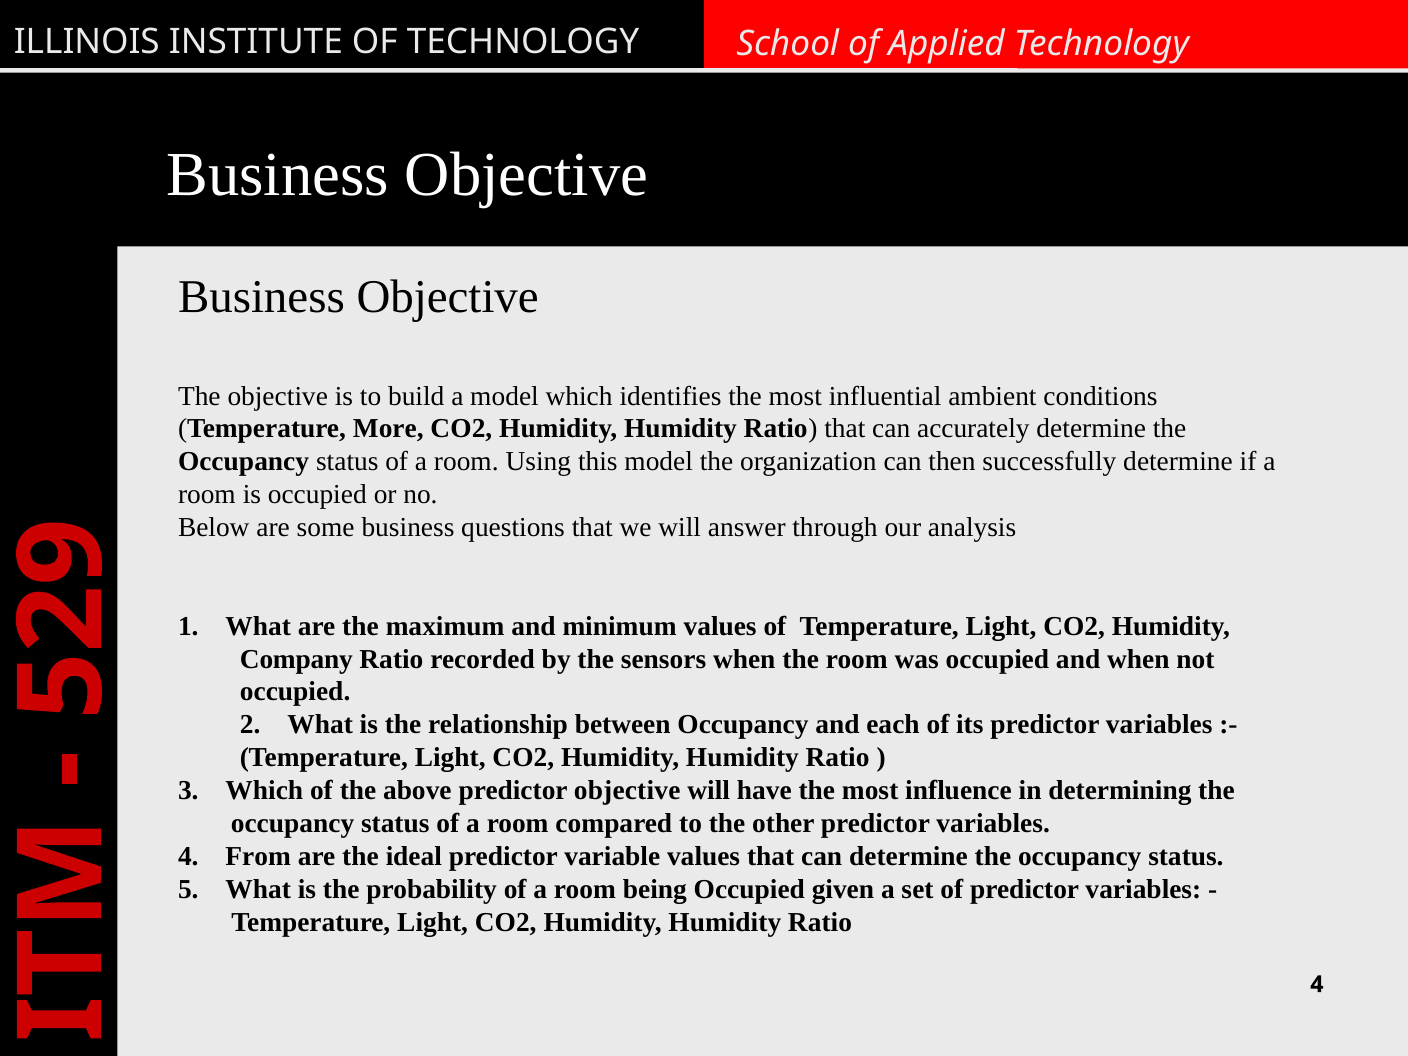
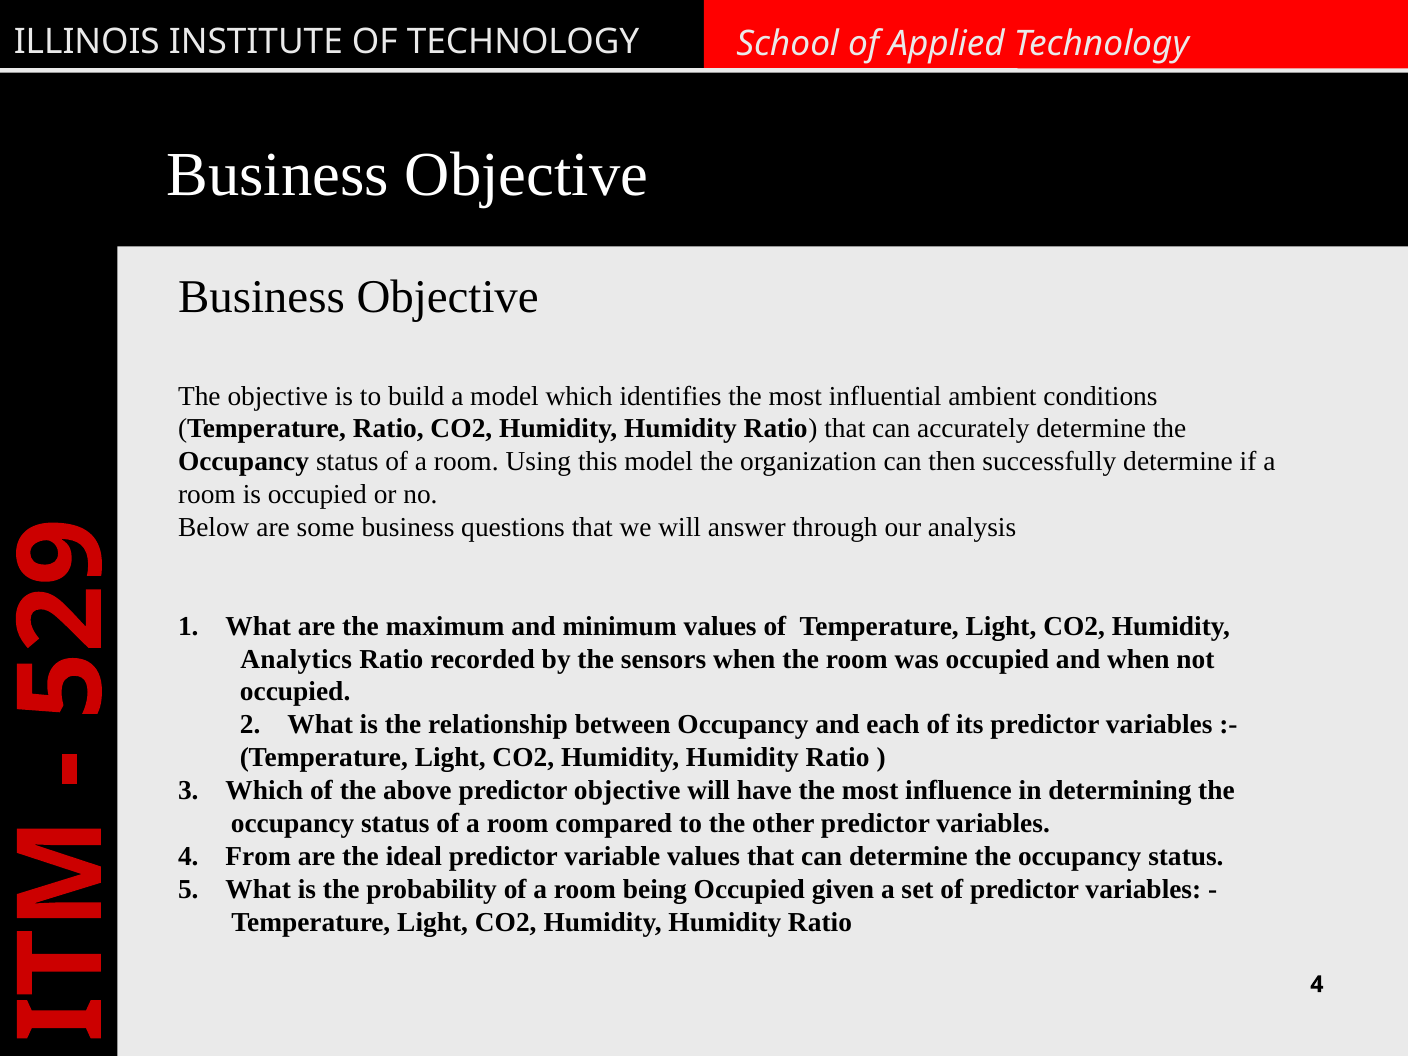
Temperature More: More -> Ratio
Company: Company -> Analytics
